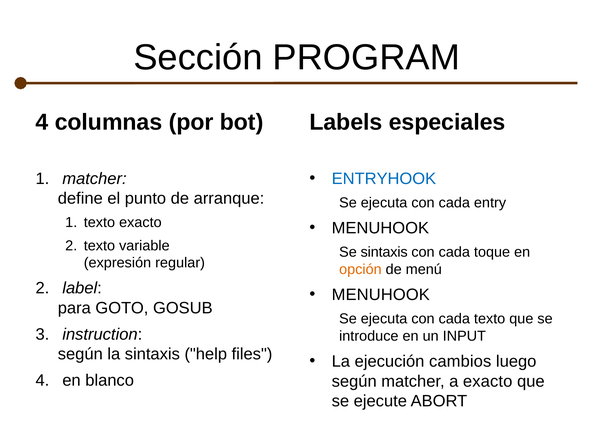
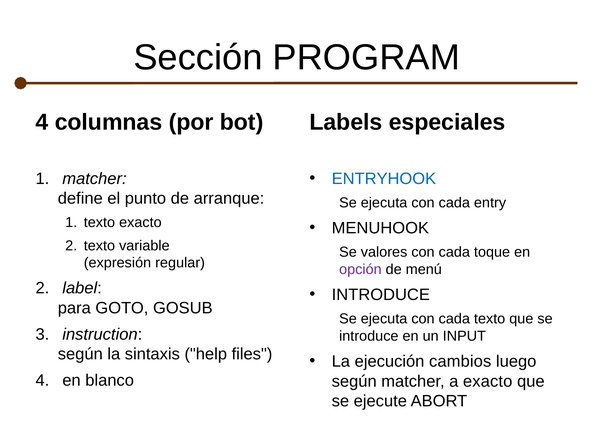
Se sintaxis: sintaxis -> valores
opción colour: orange -> purple
MENUHOOK at (381, 295): MENUHOOK -> INTRODUCE
